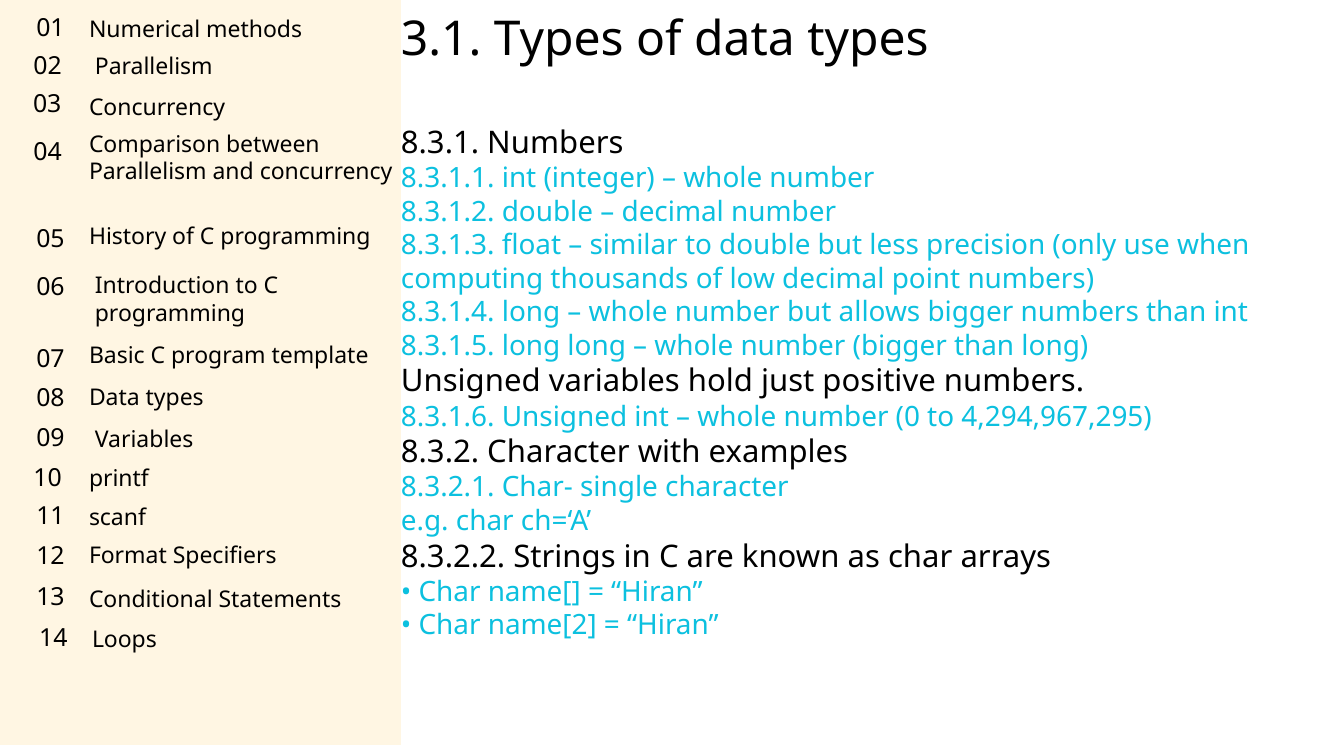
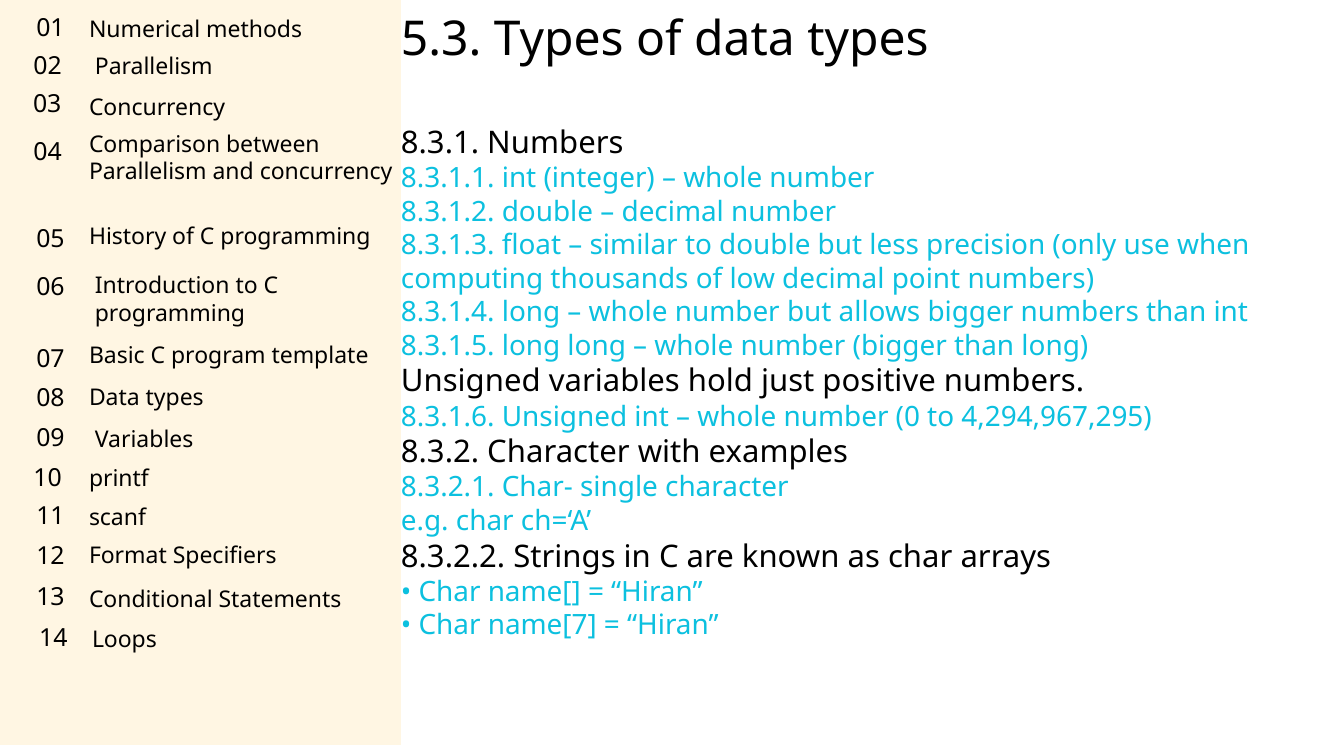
3.1: 3.1 -> 5.3
name[2: name[2 -> name[7
